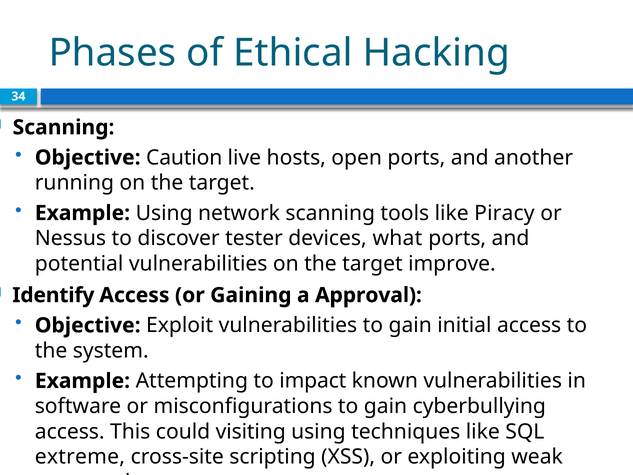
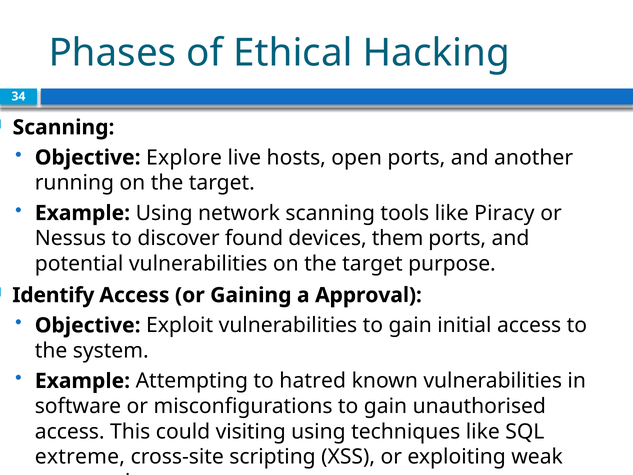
Caution: Caution -> Explore
tester: tester -> found
what: what -> them
improve: improve -> purpose
impact: impact -> hatred
cyberbullying: cyberbullying -> unauthorised
